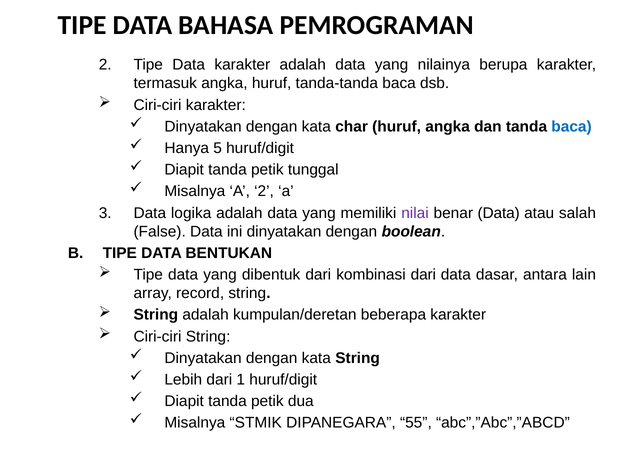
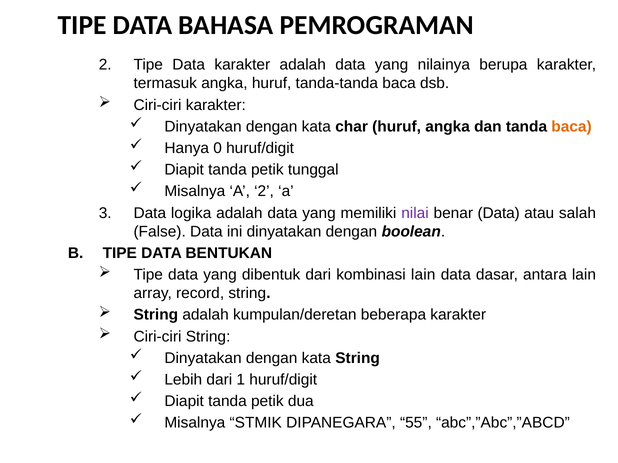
baca at (572, 127) colour: blue -> orange
5: 5 -> 0
kombinasi dari: dari -> lain
